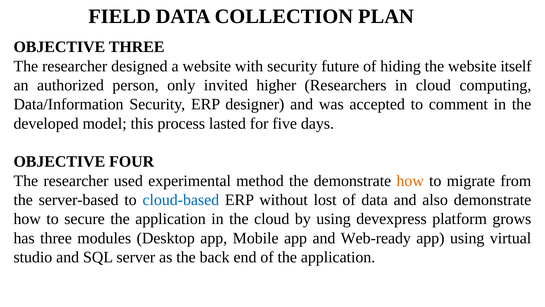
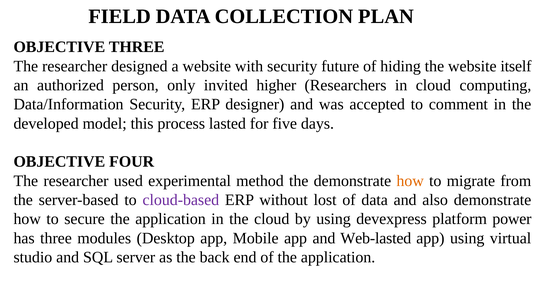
cloud-based colour: blue -> purple
grows: grows -> power
Web-ready: Web-ready -> Web-lasted
